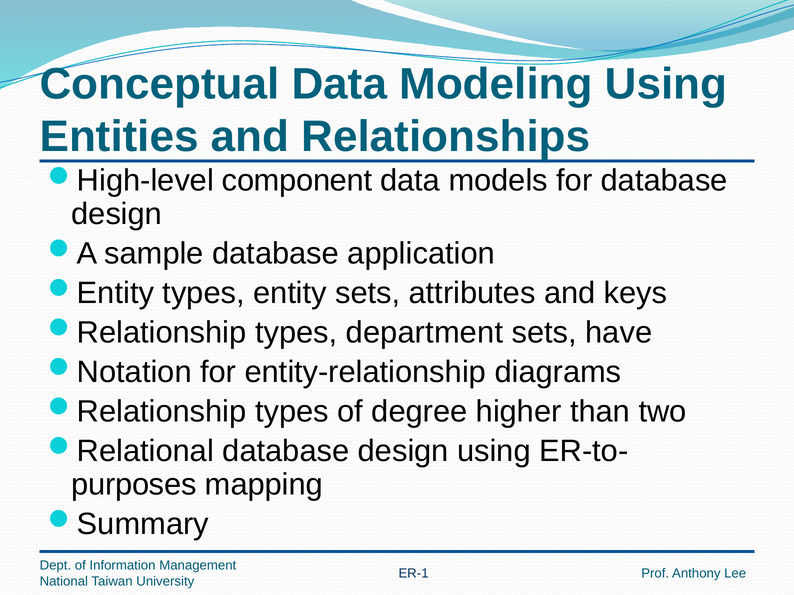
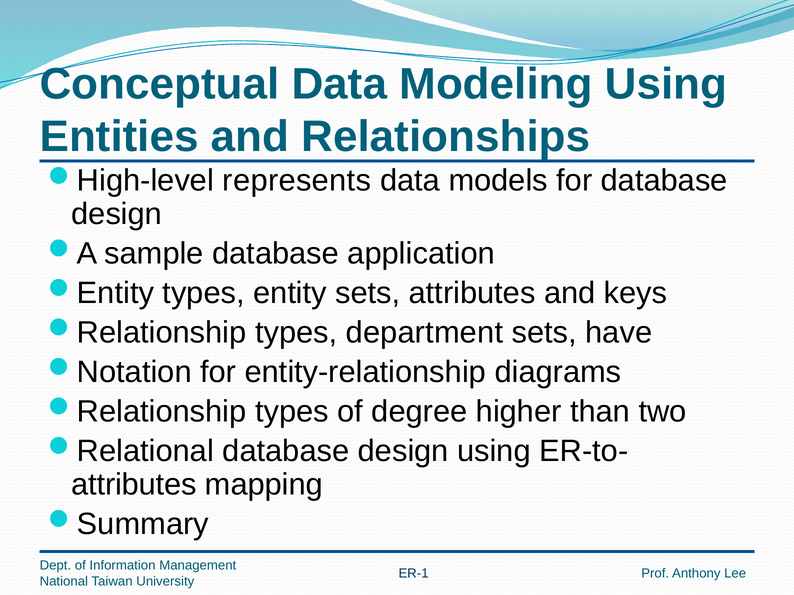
component: component -> represents
purposes at (134, 485): purposes -> attributes
